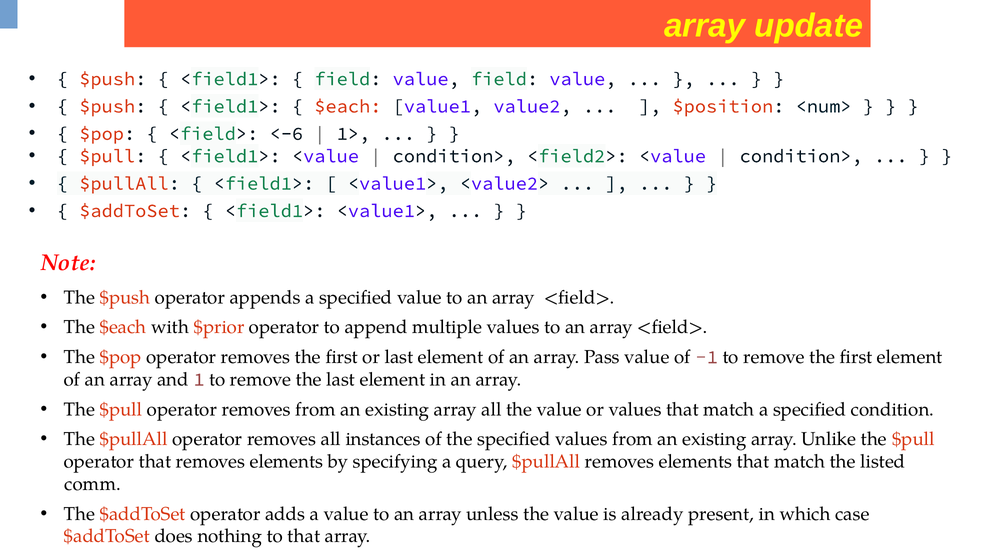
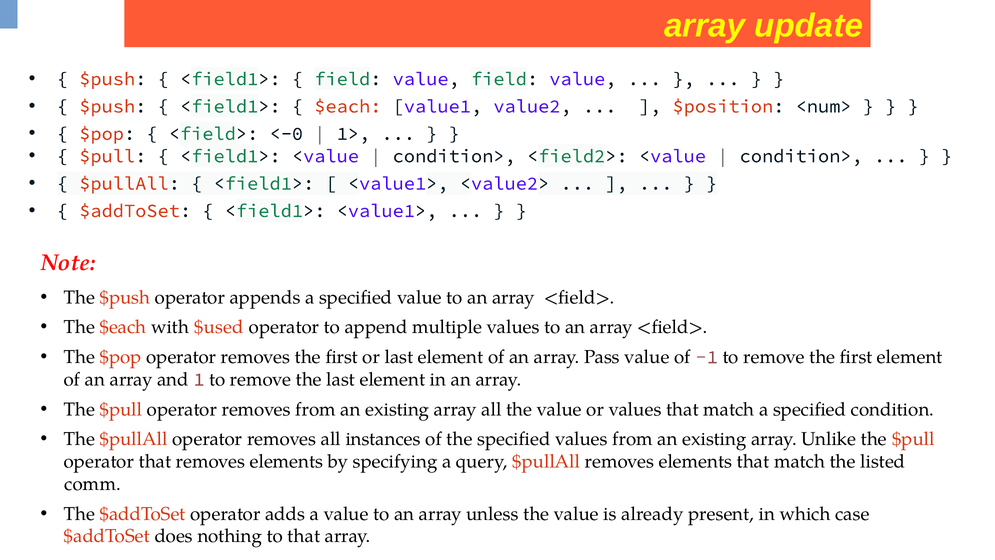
<-6: <-6 -> <-0
$prior: $prior -> $used
